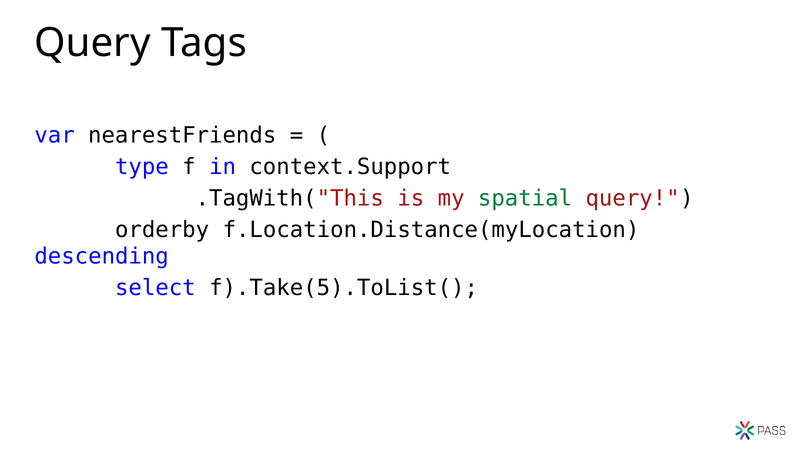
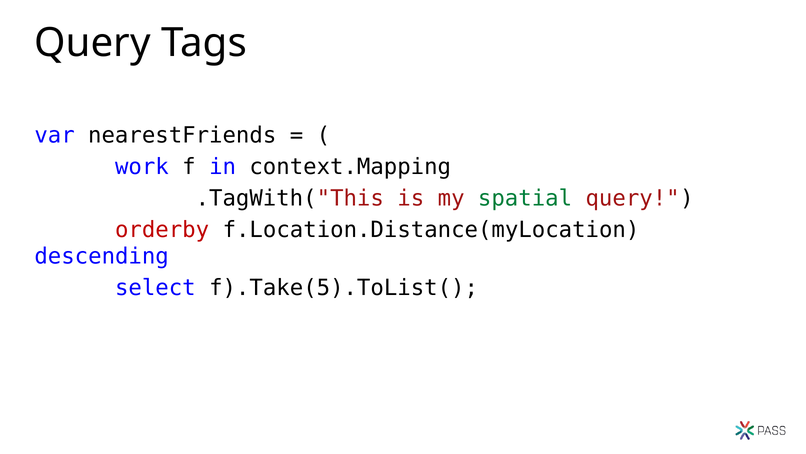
type: type -> work
context.Support: context.Support -> context.Mapping
orderby colour: black -> red
